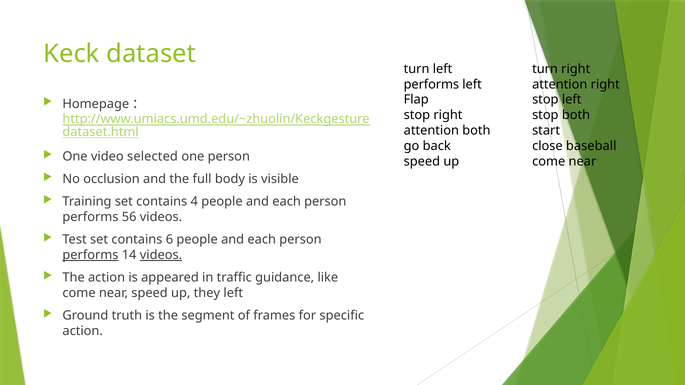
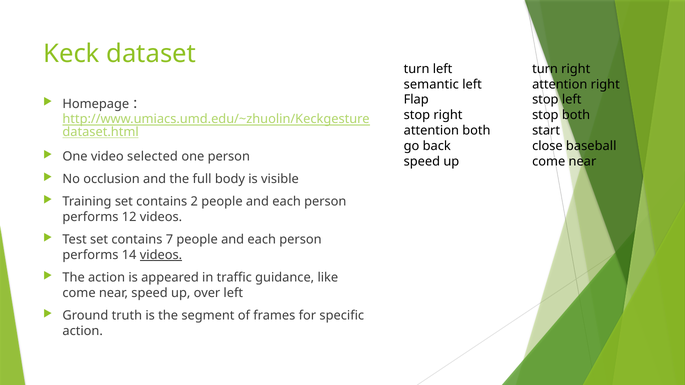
performs at (431, 84): performs -> semantic
4: 4 -> 2
56: 56 -> 12
6: 6 -> 7
performs at (90, 255) underline: present -> none
they: they -> over
